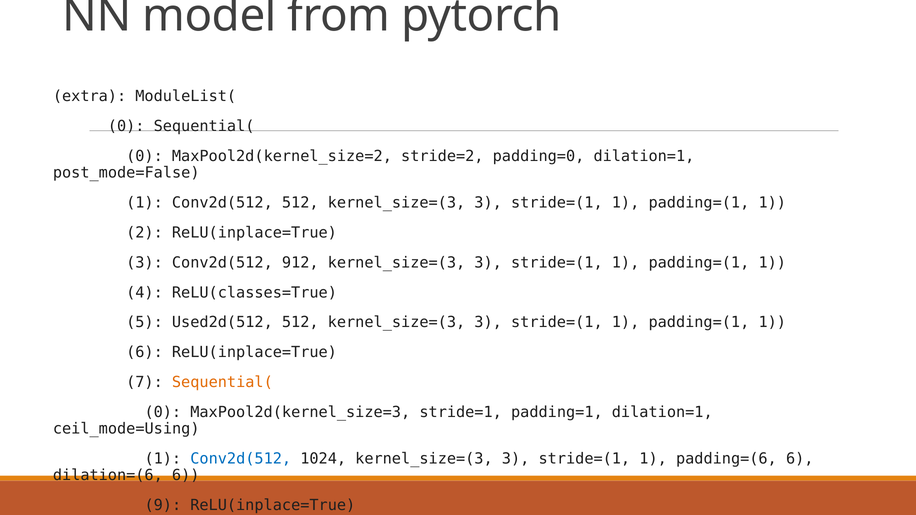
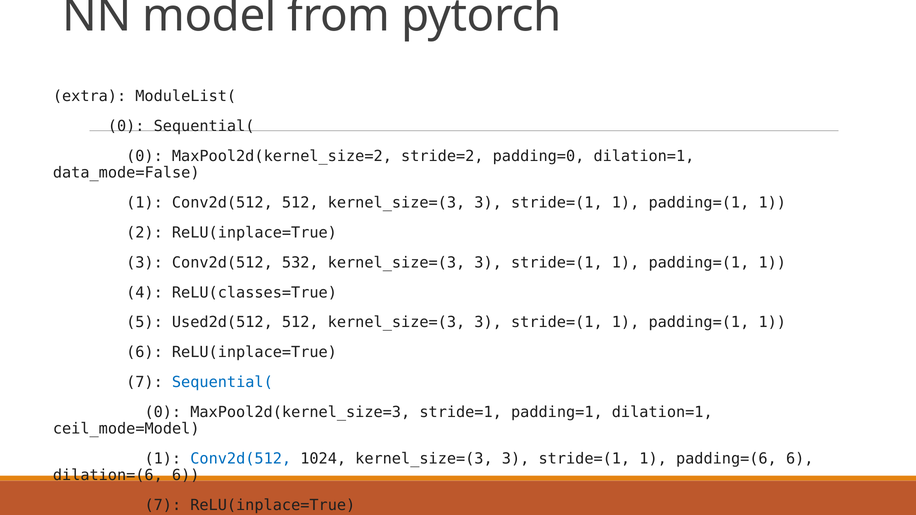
post_mode=False: post_mode=False -> data_mode=False
912: 912 -> 532
Sequential( at (222, 383) colour: orange -> blue
ceil_mode=Using: ceil_mode=Using -> ceil_mode=Model
9 at (163, 506): 9 -> 7
